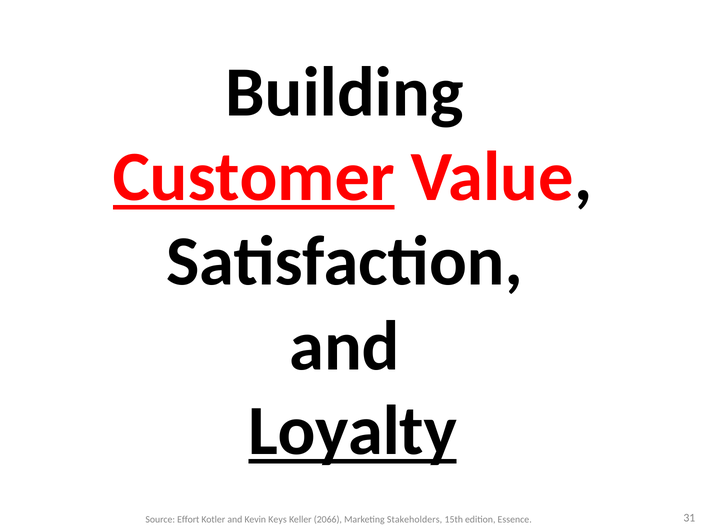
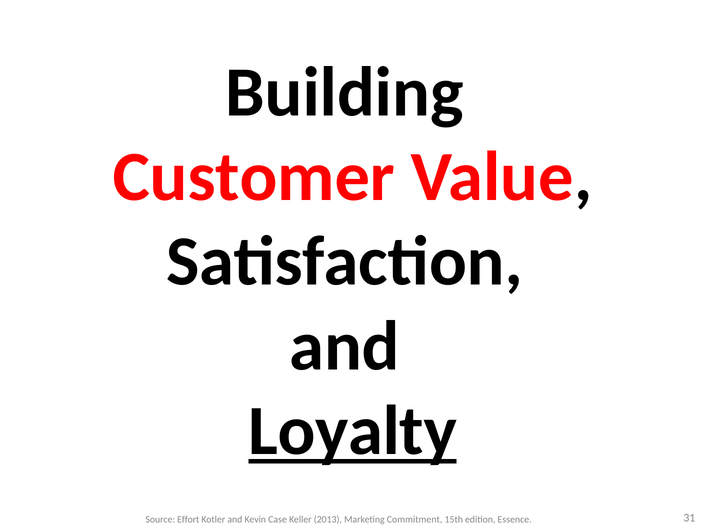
Customer underline: present -> none
Keys: Keys -> Case
2066: 2066 -> 2013
Stakeholders: Stakeholders -> Commitment
